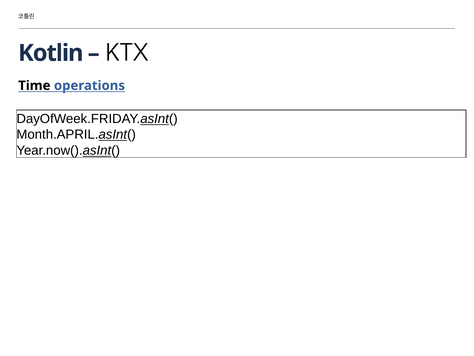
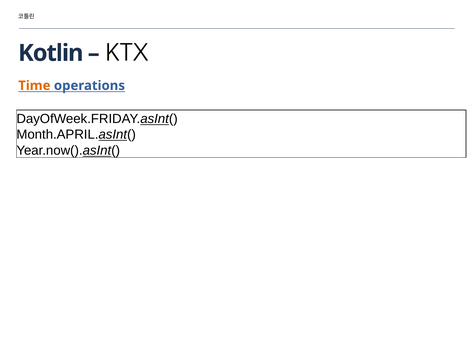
Time colour: black -> orange
